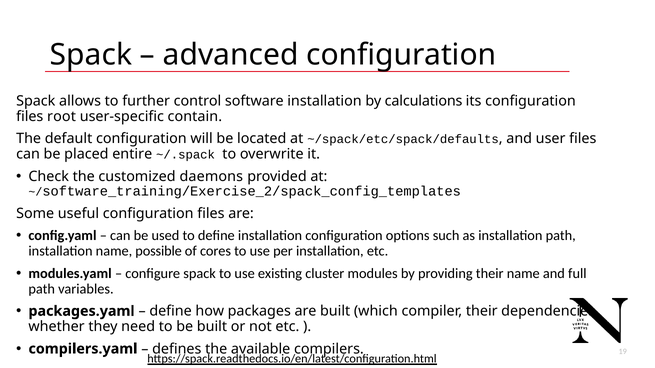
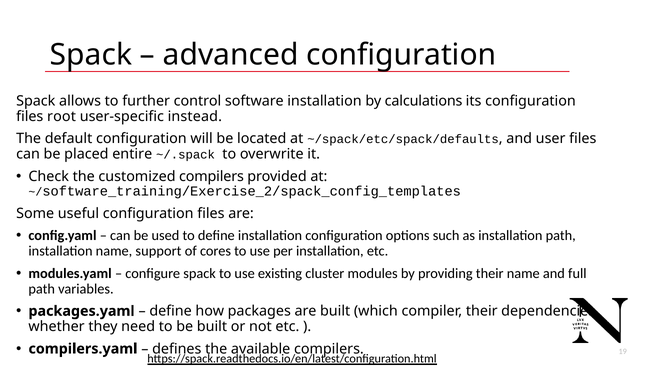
contain: contain -> instead
customized daemons: daemons -> compilers
possible: possible -> support
